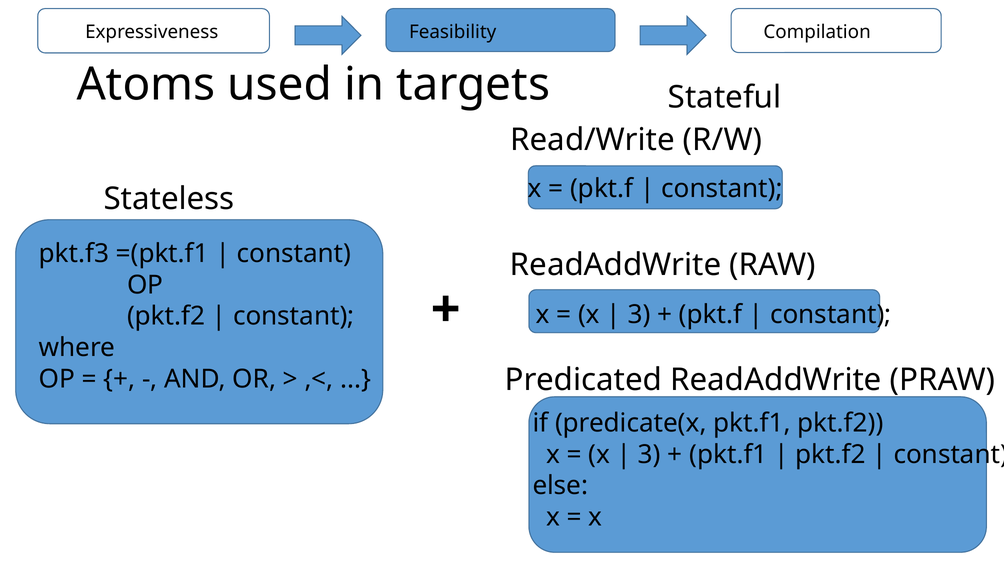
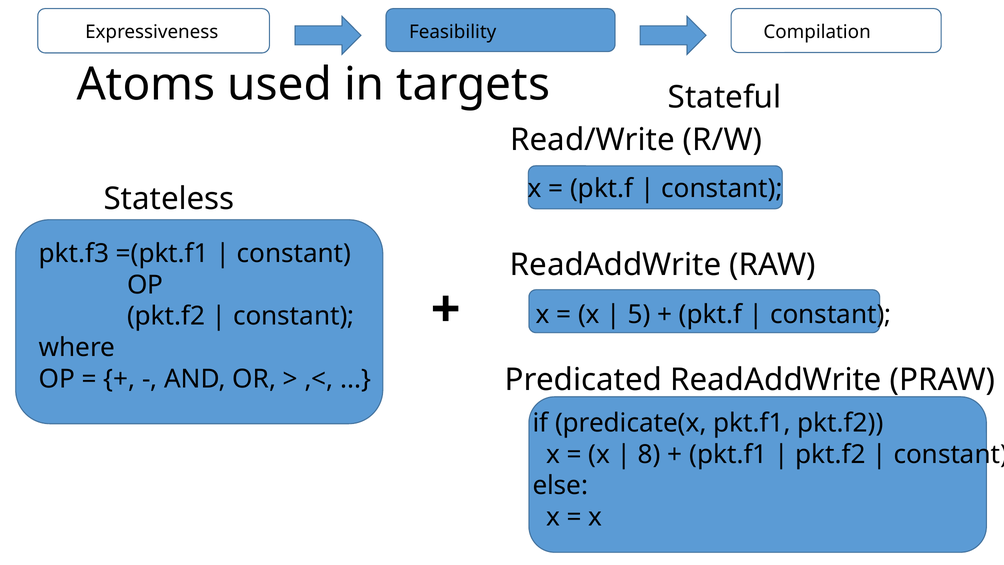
3 at (639, 314): 3 -> 5
3 at (649, 454): 3 -> 8
